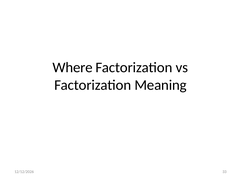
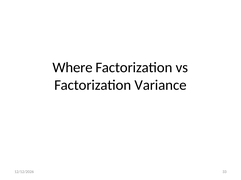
Meaning: Meaning -> Variance
